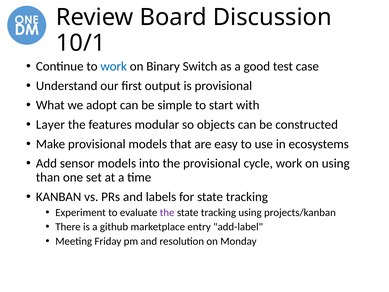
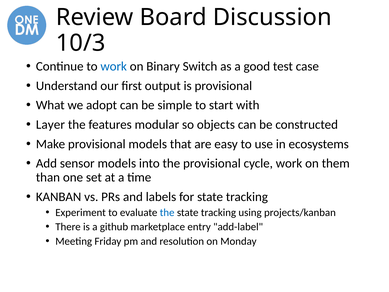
10/1: 10/1 -> 10/3
on using: using -> them
the at (167, 212) colour: purple -> blue
